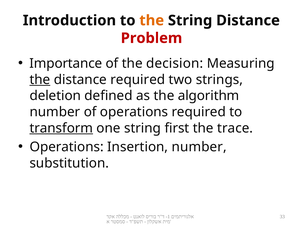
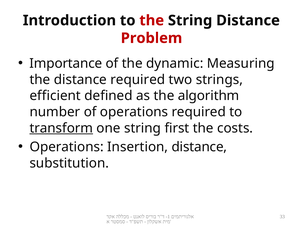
the at (152, 20) colour: orange -> red
decision: decision -> dynamic
the at (40, 80) underline: present -> none
deletion: deletion -> efficient
trace: trace -> costs
Insertion number: number -> distance
